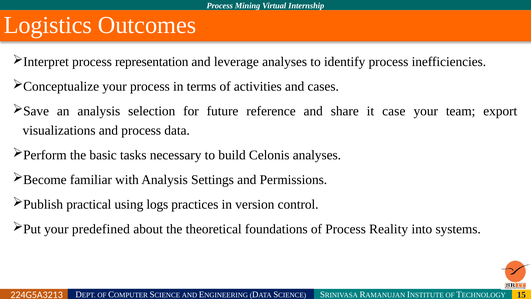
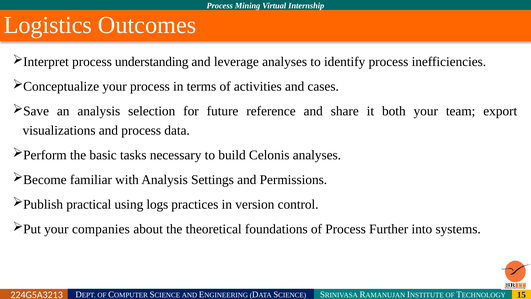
representation: representation -> understanding
case: case -> both
predefined: predefined -> companies
Reality: Reality -> Further
